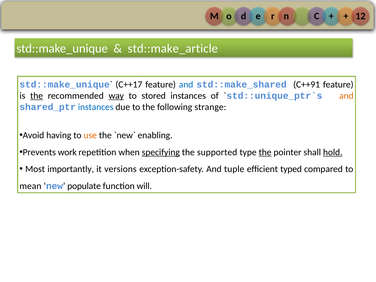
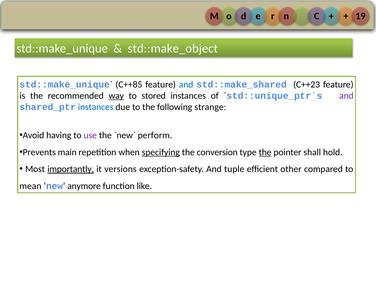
12: 12 -> 19
std::make_article: std::make_article -> std::make_object
C++17: C++17 -> C++85
C++91: C++91 -> C++23
the at (37, 96) underline: present -> none
and at (346, 96) colour: orange -> purple
use colour: orange -> purple
enabling: enabling -> perform
work: work -> main
supported: supported -> conversion
hold underline: present -> none
importantly underline: none -> present
typed: typed -> other
populate: populate -> anymore
will: will -> like
